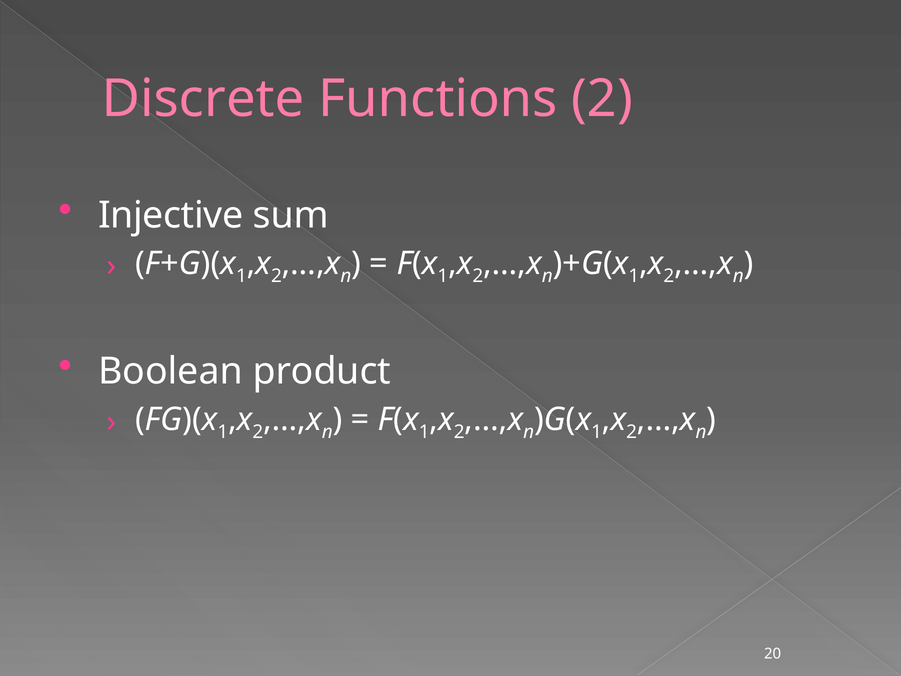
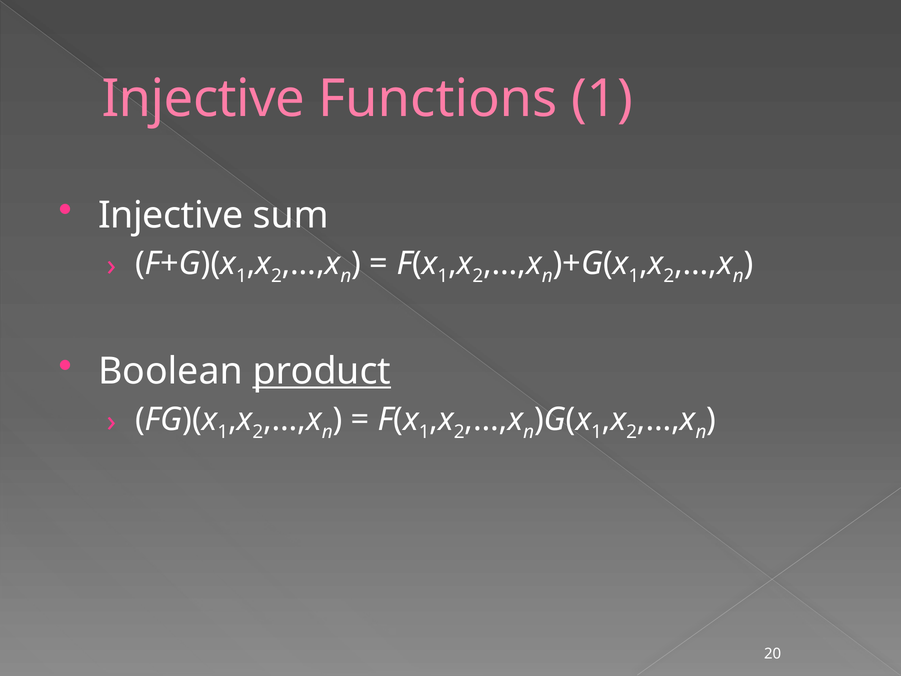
Discrete at (203, 99): Discrete -> Injective
Functions 2: 2 -> 1
product underline: none -> present
